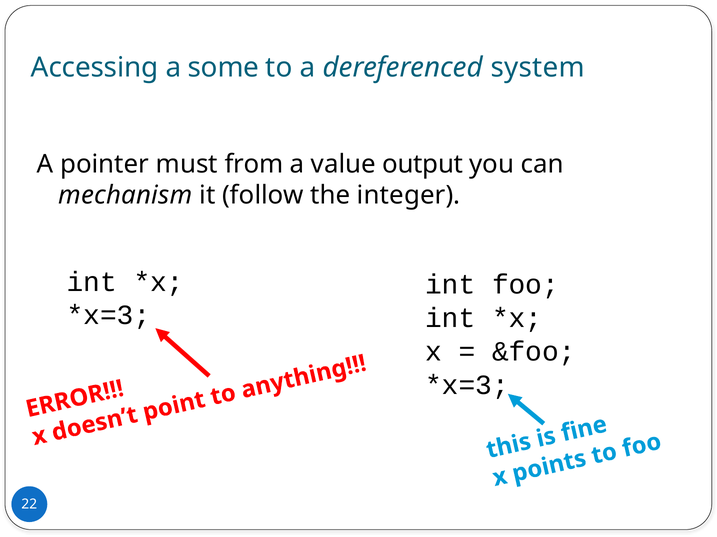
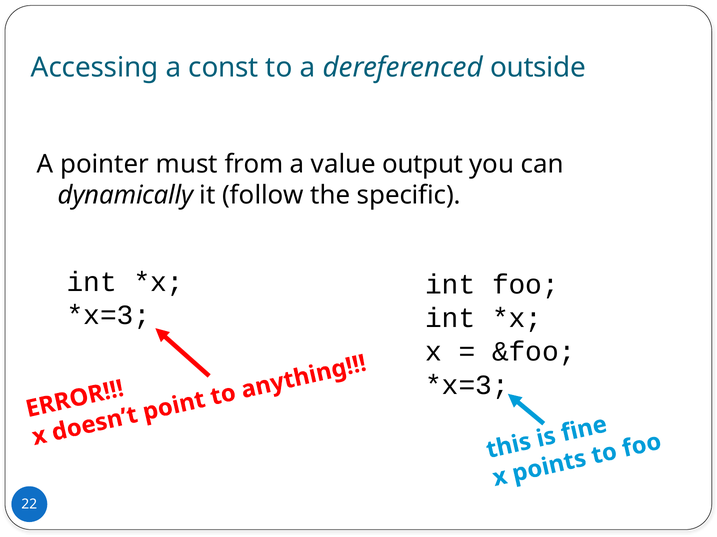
some: some -> const
system: system -> outside
mechanism: mechanism -> dynamically
integer: integer -> specific
